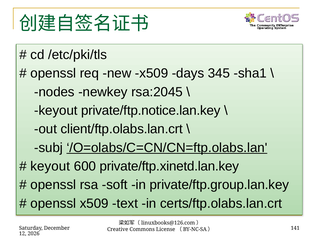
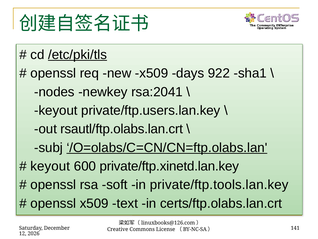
/etc/pki/tls underline: none -> present
345: 345 -> 922
rsa:2045: rsa:2045 -> rsa:2041
private/ftp.notice.lan.key: private/ftp.notice.lan.key -> private/ftp.users.lan.key
client/ftp.olabs.lan.crt: client/ftp.olabs.lan.crt -> rsautl/ftp.olabs.lan.crt
private/ftp.group.lan.key: private/ftp.group.lan.key -> private/ftp.tools.lan.key
